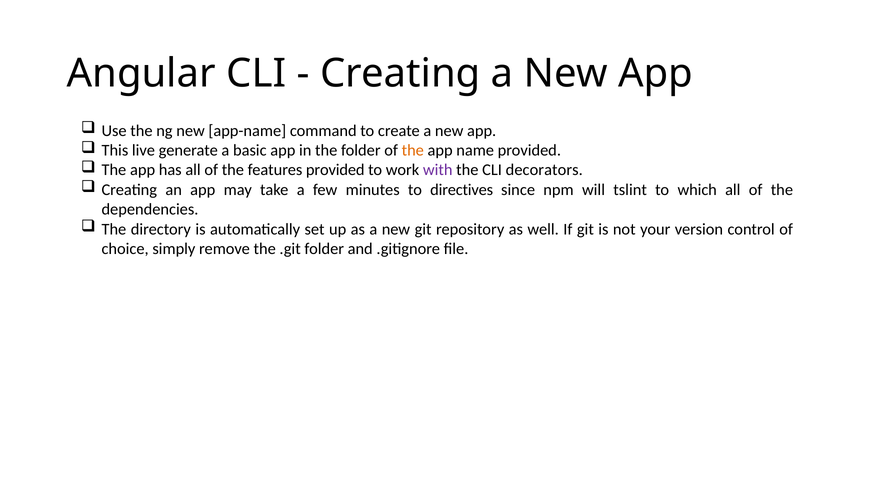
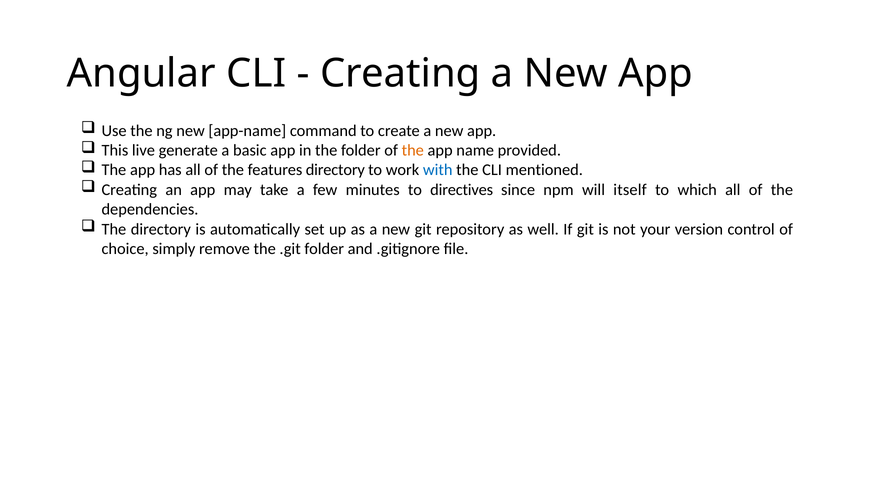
features provided: provided -> directory
with colour: purple -> blue
decorators: decorators -> mentioned
tslint: tslint -> itself
